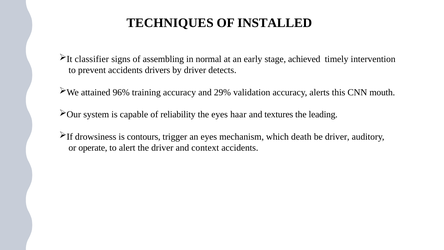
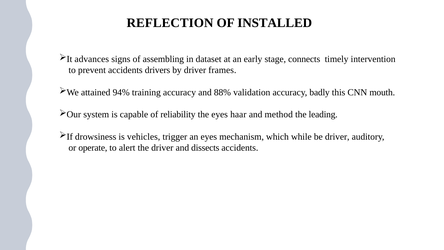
TECHNIQUES: TECHNIQUES -> REFLECTION
classifier: classifier -> advances
normal: normal -> dataset
achieved: achieved -> connects
detects: detects -> frames
96%: 96% -> 94%
29%: 29% -> 88%
alerts: alerts -> badly
textures: textures -> method
contours: contours -> vehicles
death: death -> while
context: context -> dissects
